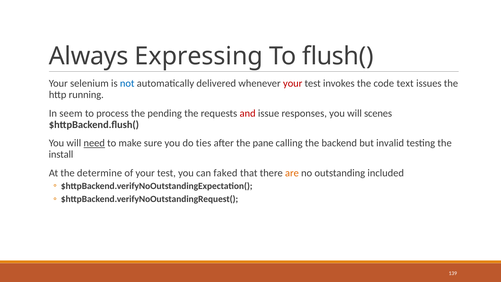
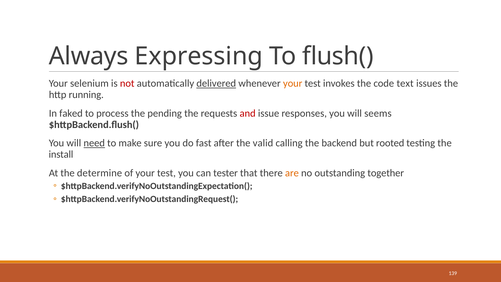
not colour: blue -> red
delivered underline: none -> present
your at (293, 83) colour: red -> orange
seem: seem -> faked
scenes: scenes -> seems
ties: ties -> fast
pane: pane -> valid
invalid: invalid -> rooted
faked: faked -> tester
included: included -> together
